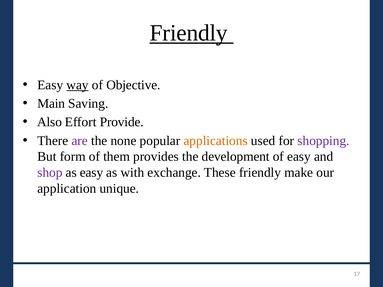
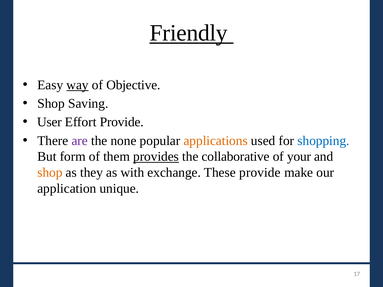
Main at (51, 104): Main -> Shop
Also: Also -> User
shopping colour: purple -> blue
provides underline: none -> present
development: development -> collaborative
of easy: easy -> your
shop at (50, 173) colour: purple -> orange
as easy: easy -> they
These friendly: friendly -> provide
